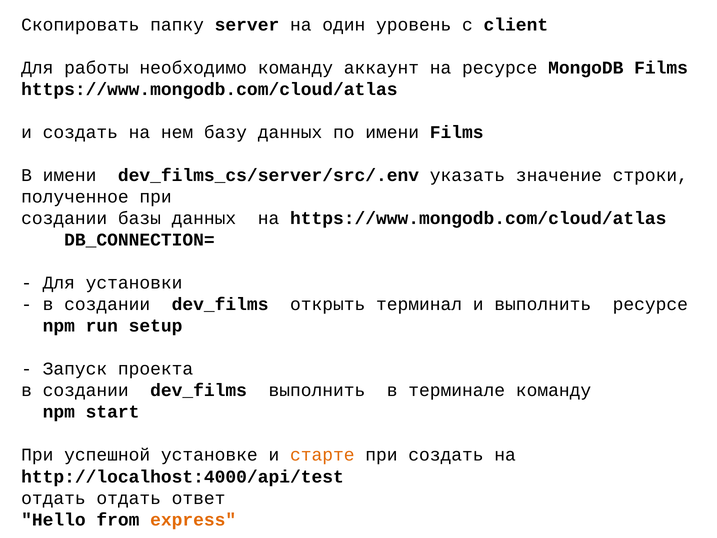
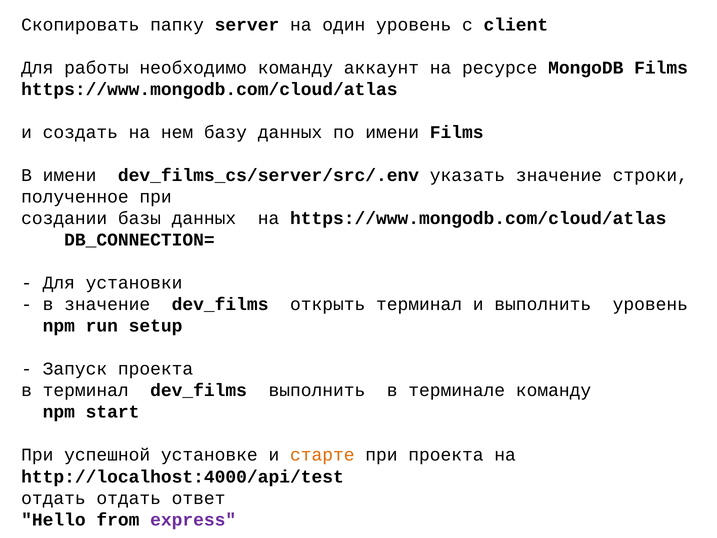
создании at (107, 304): создании -> значение
выполнить ресурсе: ресурсе -> уровень
создании at (86, 390): создании -> терминал
при создать: создать -> проекта
express colour: orange -> purple
